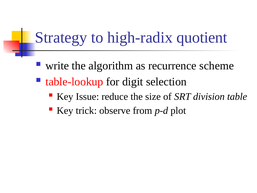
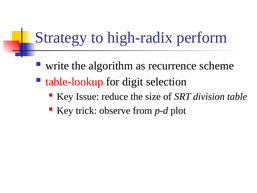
quotient: quotient -> perform
